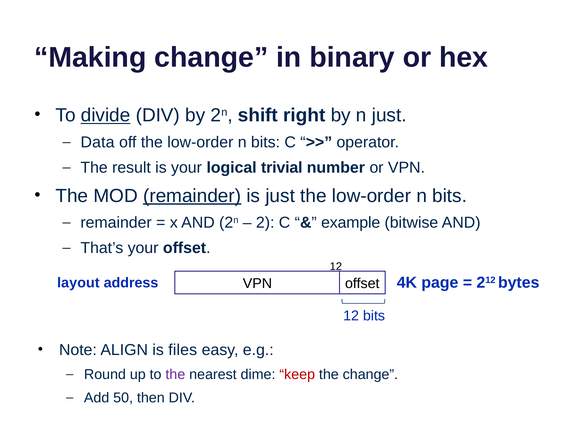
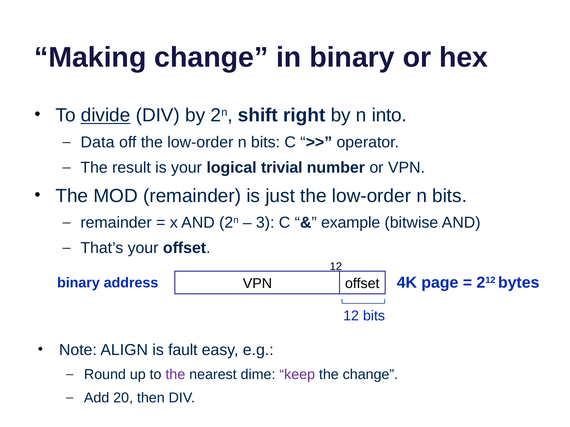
n just: just -> into
remainder at (192, 196) underline: present -> none
2: 2 -> 3
layout at (78, 283): layout -> binary
files: files -> fault
keep colour: red -> purple
50: 50 -> 20
